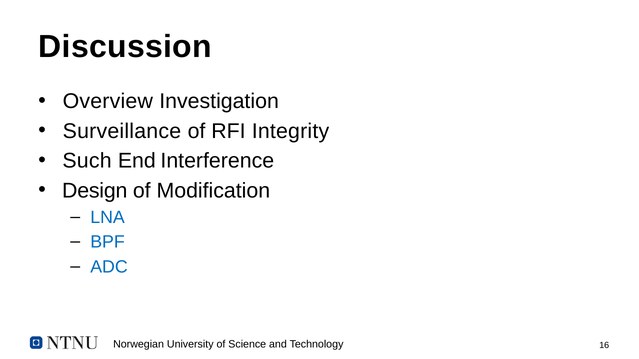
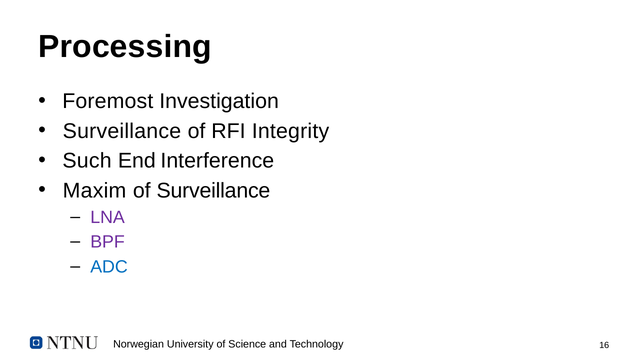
Discussion: Discussion -> Processing
Overview: Overview -> Foremost
Design: Design -> Maxim
of Modification: Modification -> Surveillance
LNA colour: blue -> purple
BPF colour: blue -> purple
